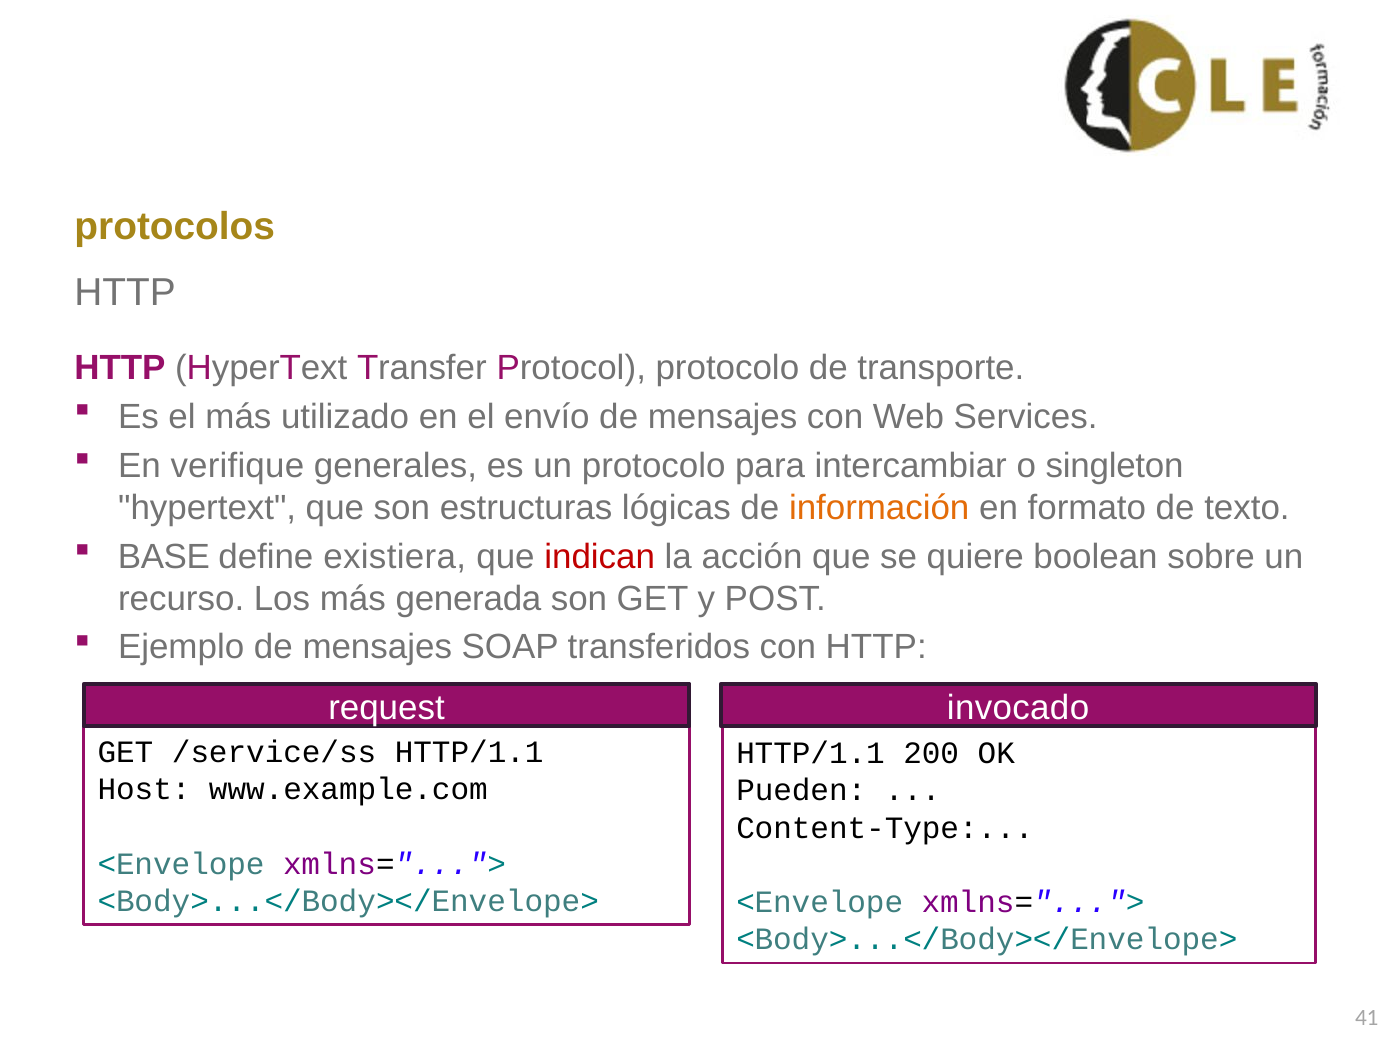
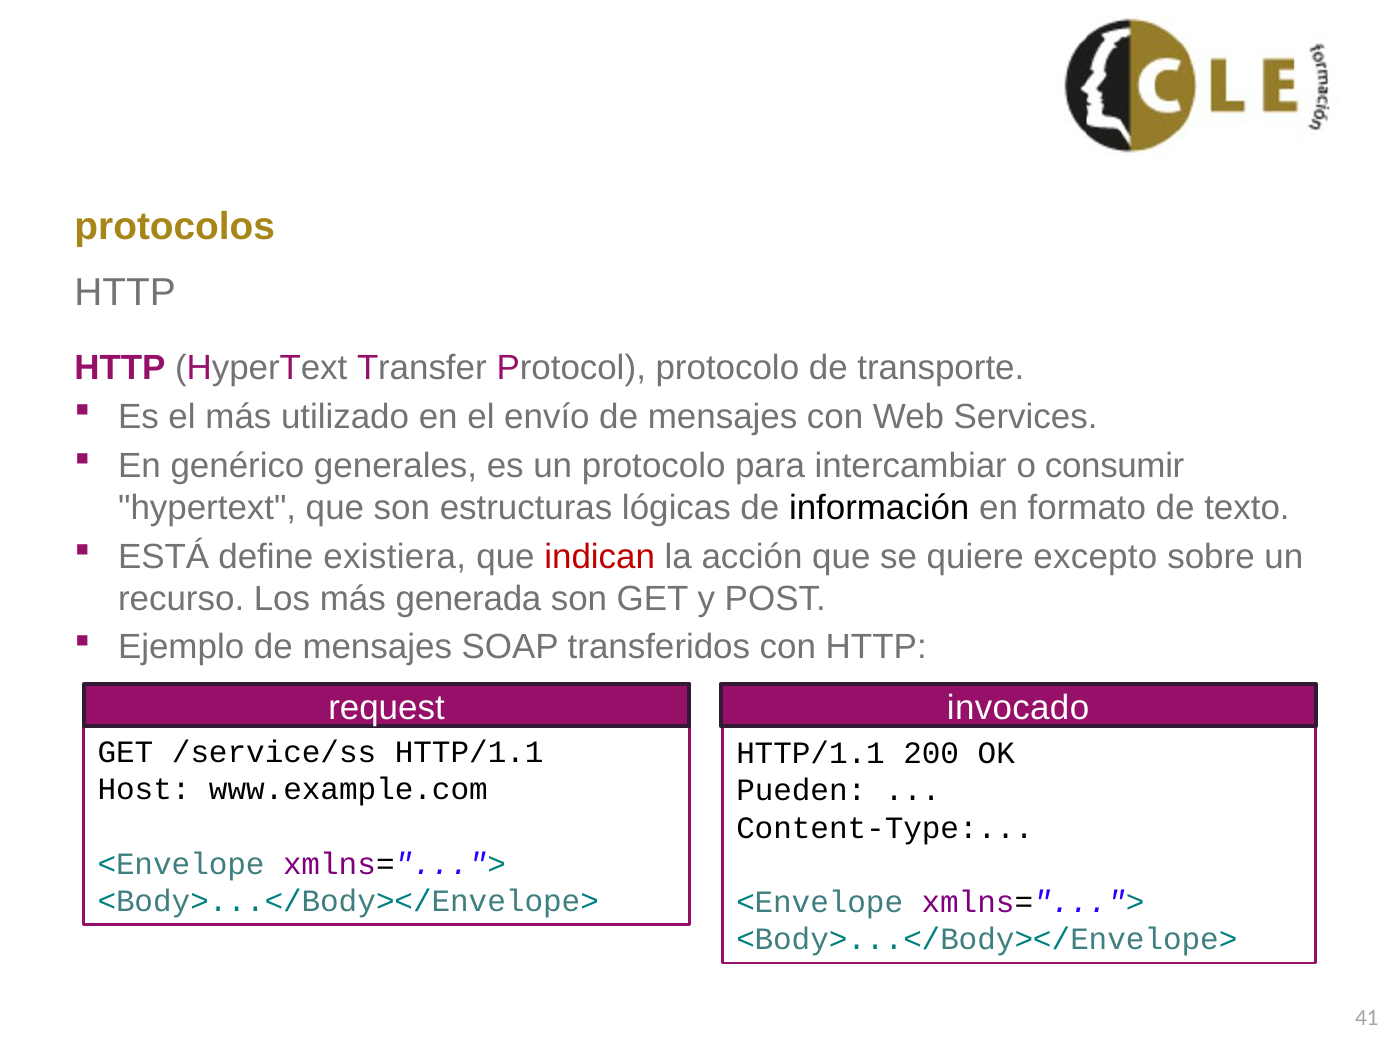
verifique: verifique -> genérico
singleton: singleton -> consumir
información colour: orange -> black
BASE: BASE -> ESTÁ
boolean: boolean -> excepto
